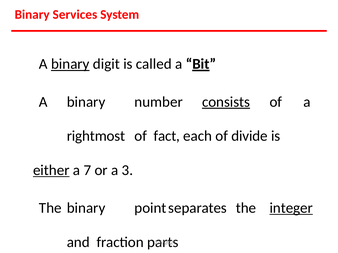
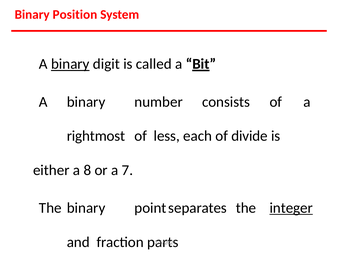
Services: Services -> Position
consists underline: present -> none
fact: fact -> less
either underline: present -> none
7: 7 -> 8
3: 3 -> 7
